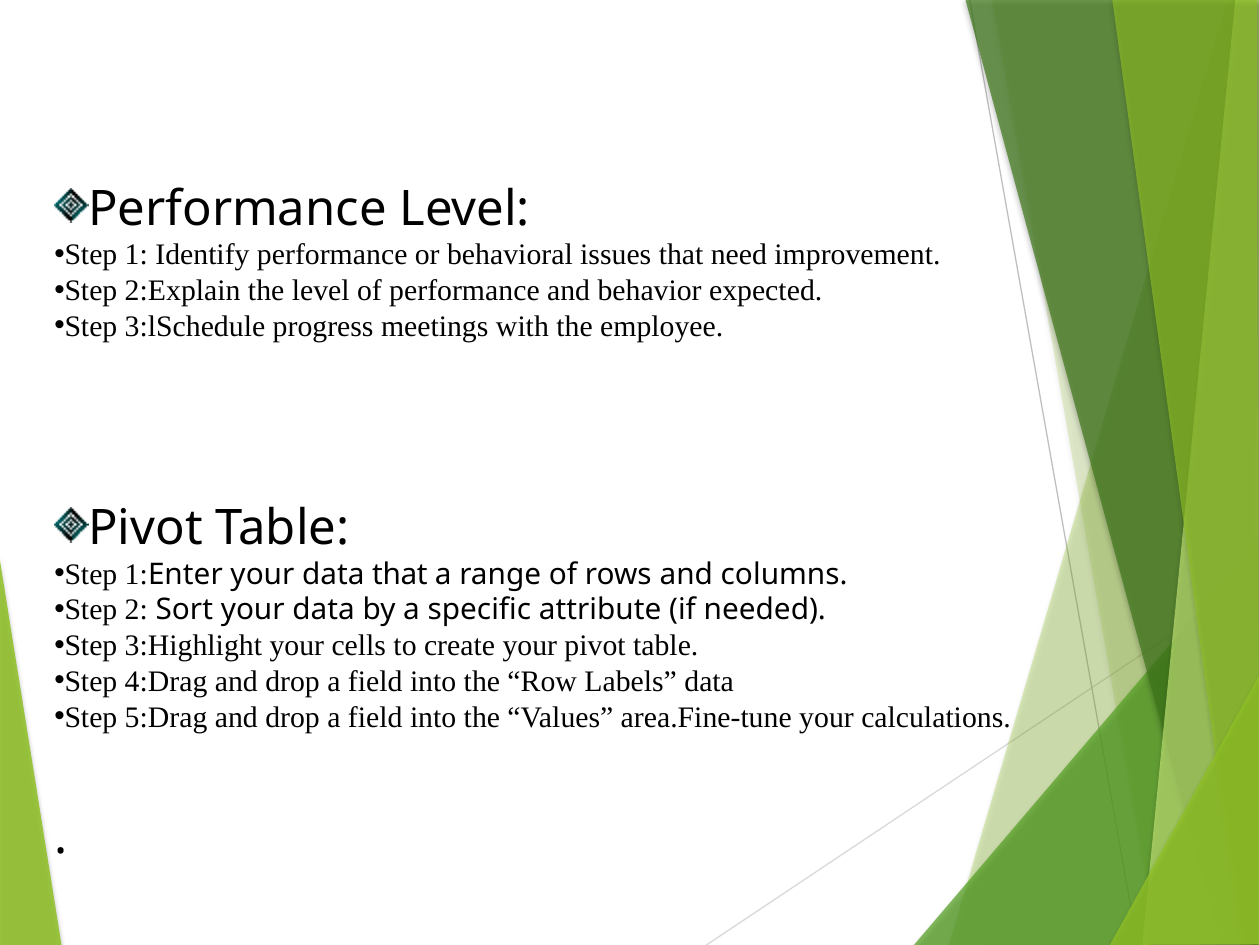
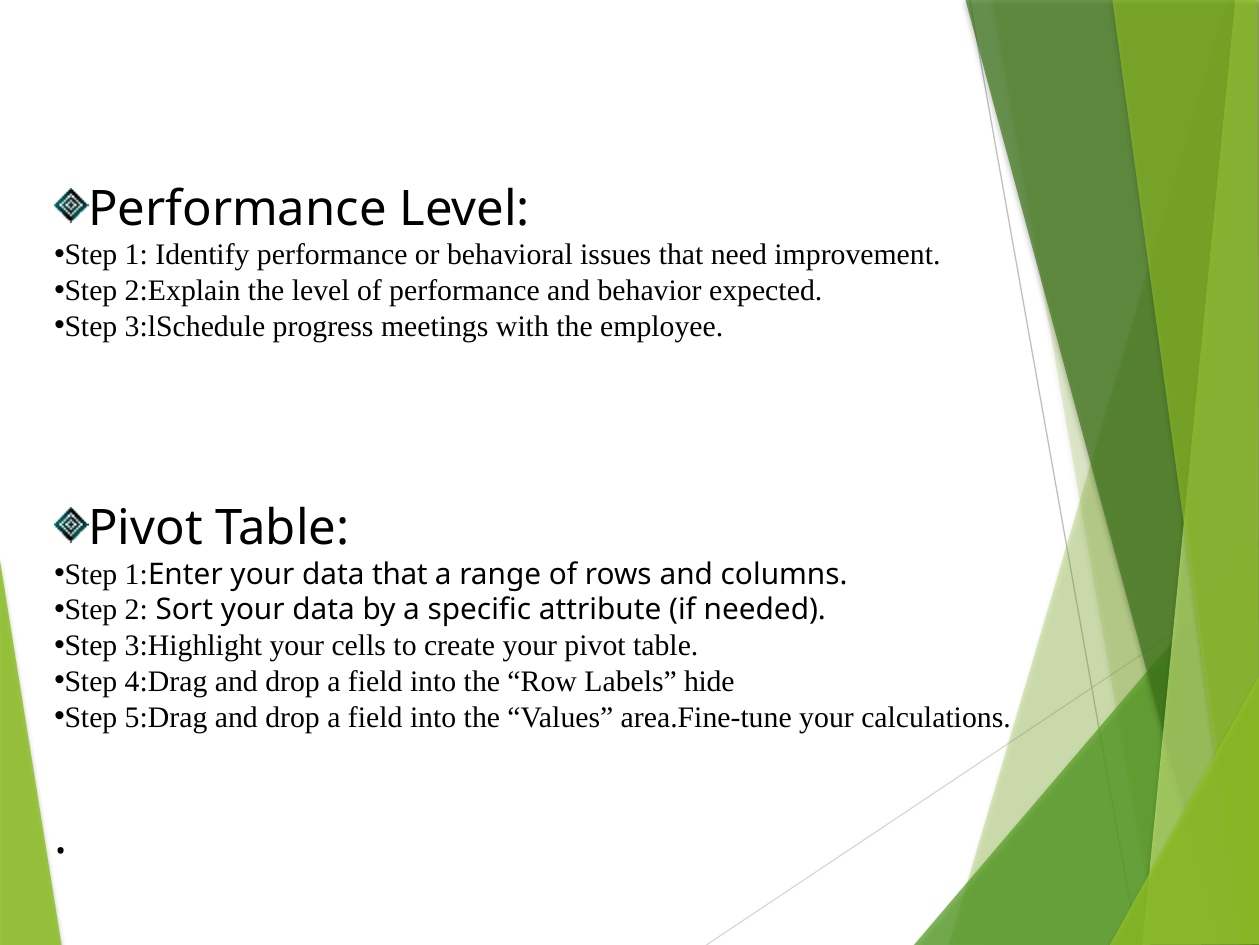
Labels data: data -> hide
